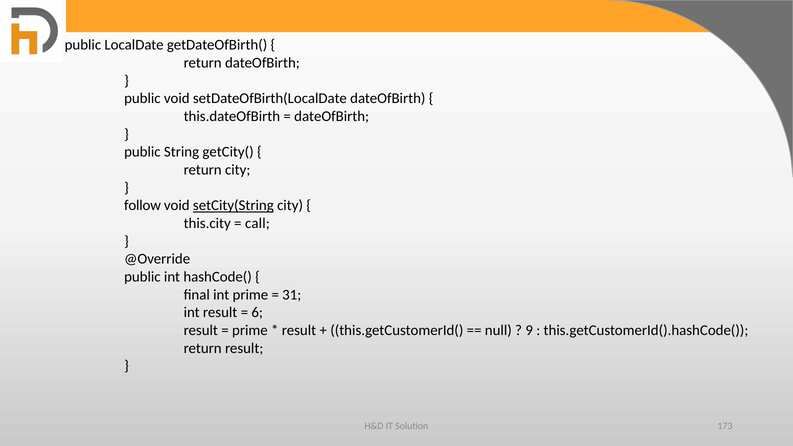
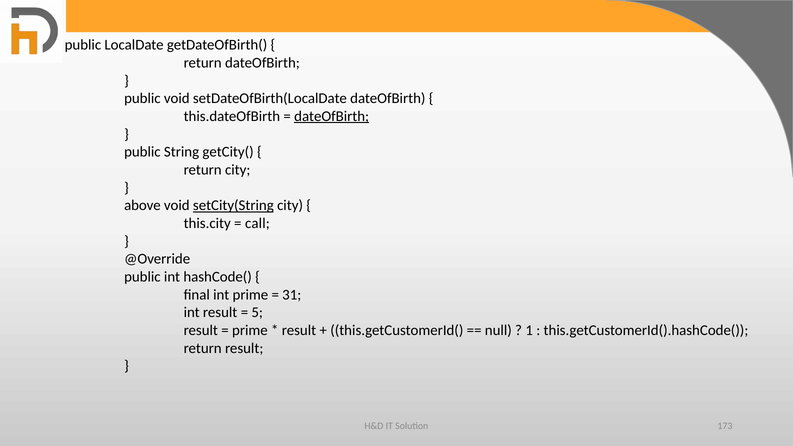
dateOfBirth at (332, 116) underline: none -> present
follow: follow -> above
6: 6 -> 5
9: 9 -> 1
